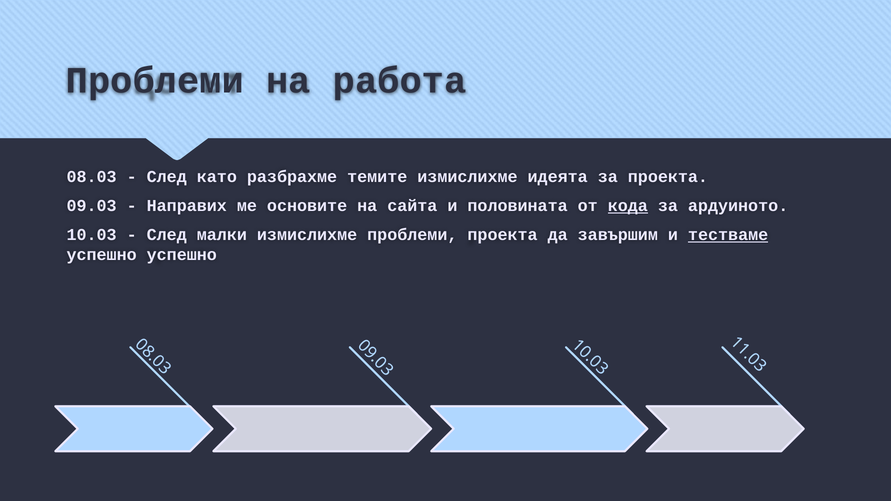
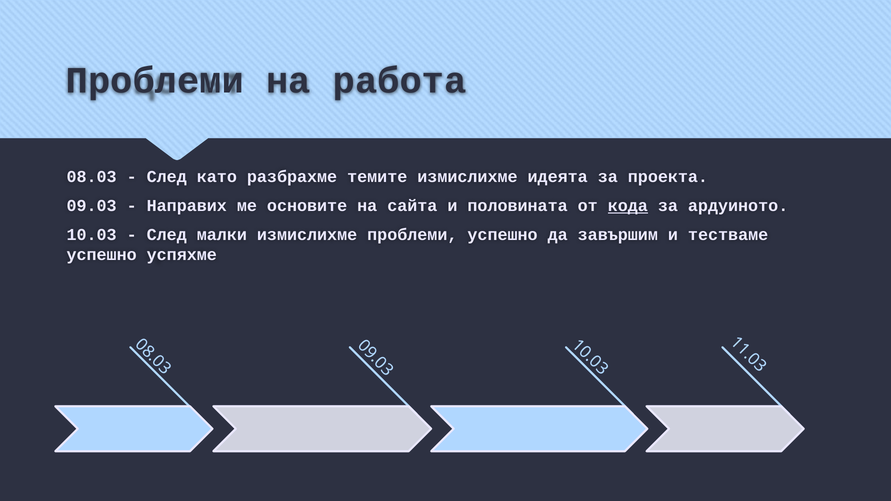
проблеми проекта: проекта -> успешно
тестваме underline: present -> none
успешно успешно: успешно -> успяхме
